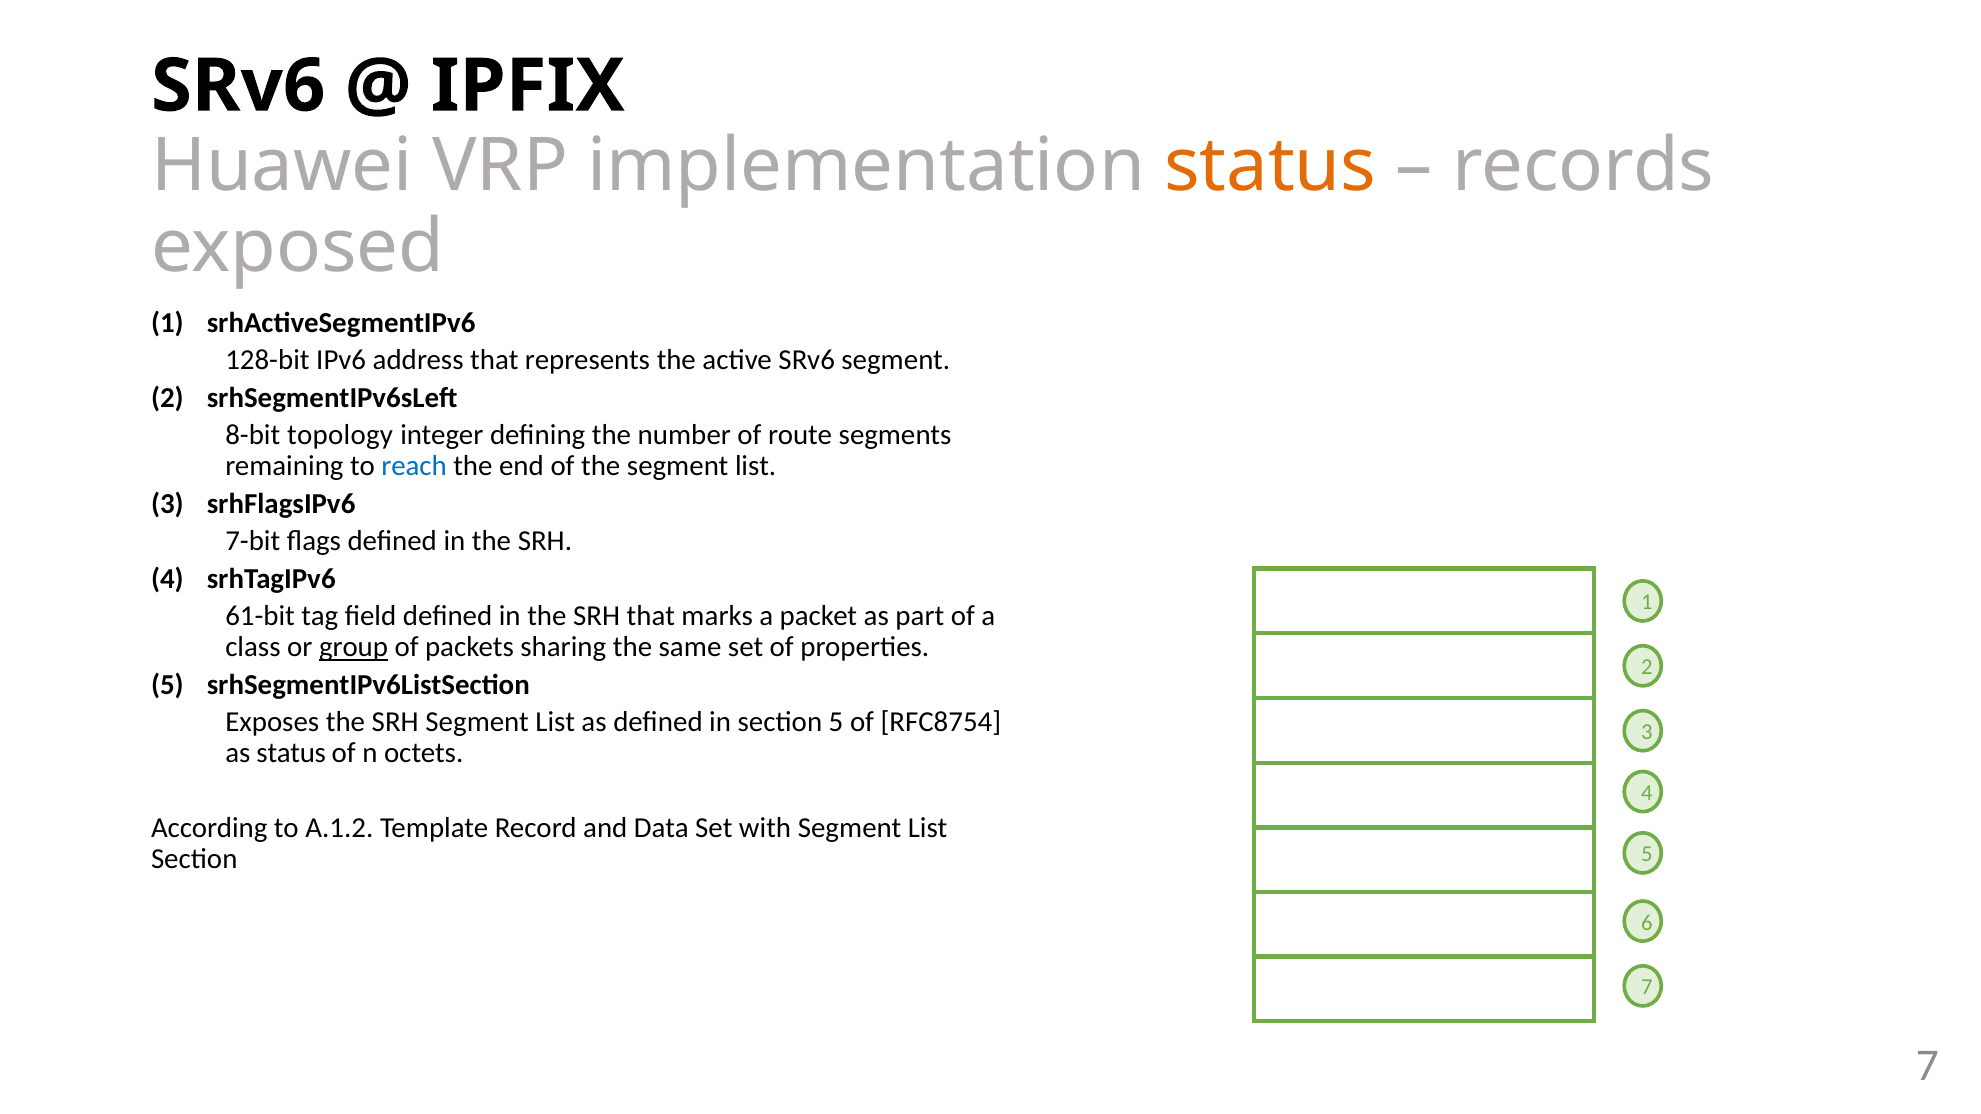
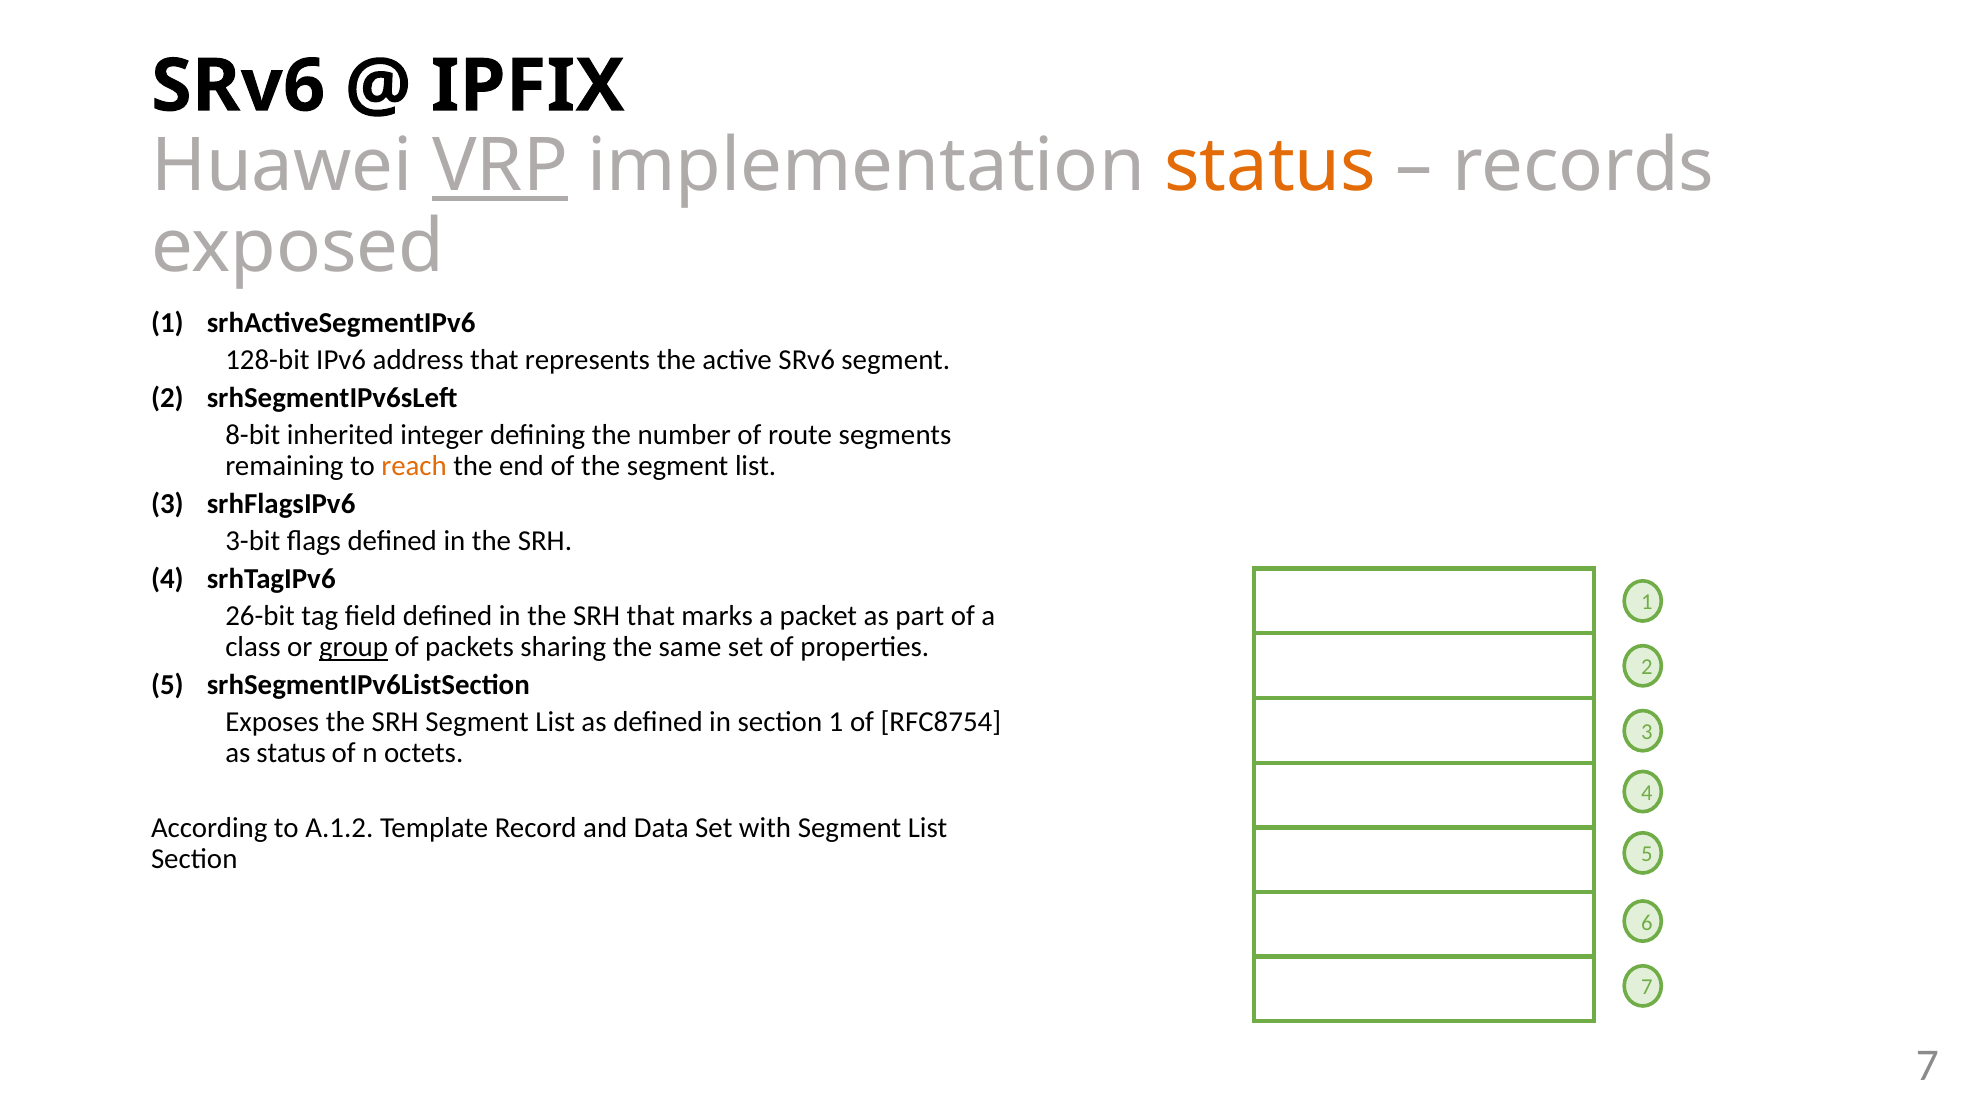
VRP underline: none -> present
topology: topology -> inherited
reach colour: blue -> orange
7-bit: 7-bit -> 3-bit
61-bit: 61-bit -> 26-bit
section 5: 5 -> 1
